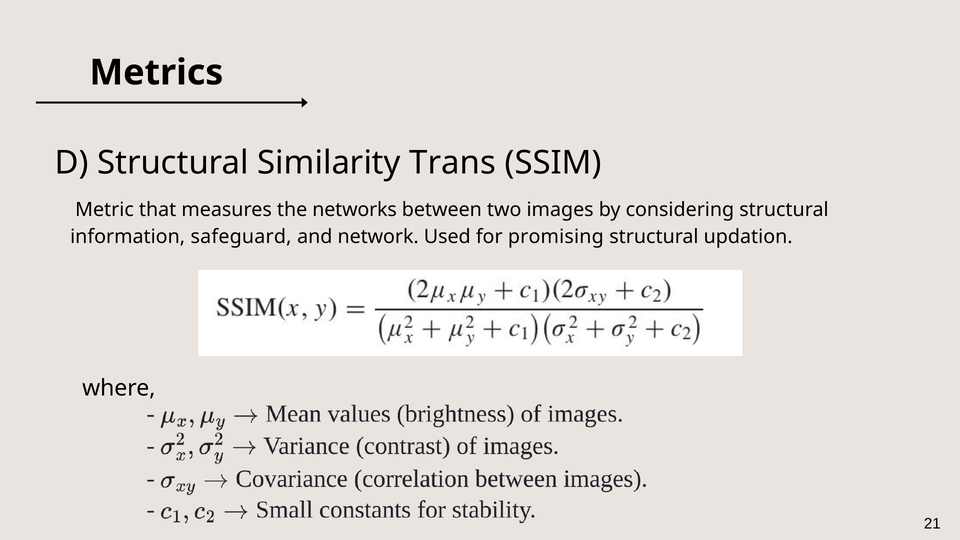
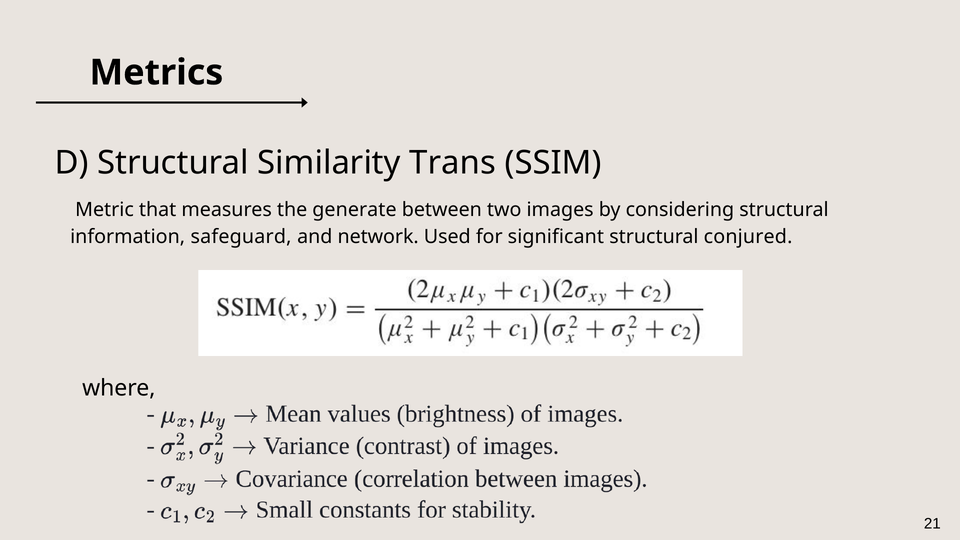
networks: networks -> generate
promising: promising -> significant
updation: updation -> conjured
